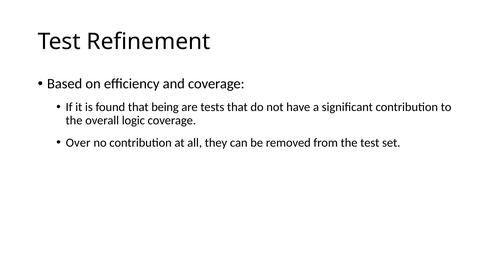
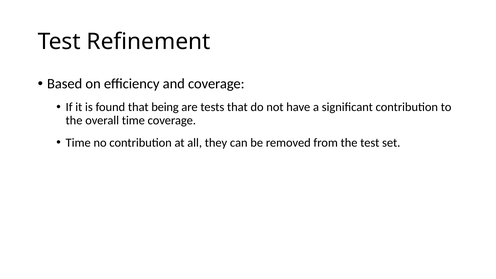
overall logic: logic -> time
Over at (78, 143): Over -> Time
